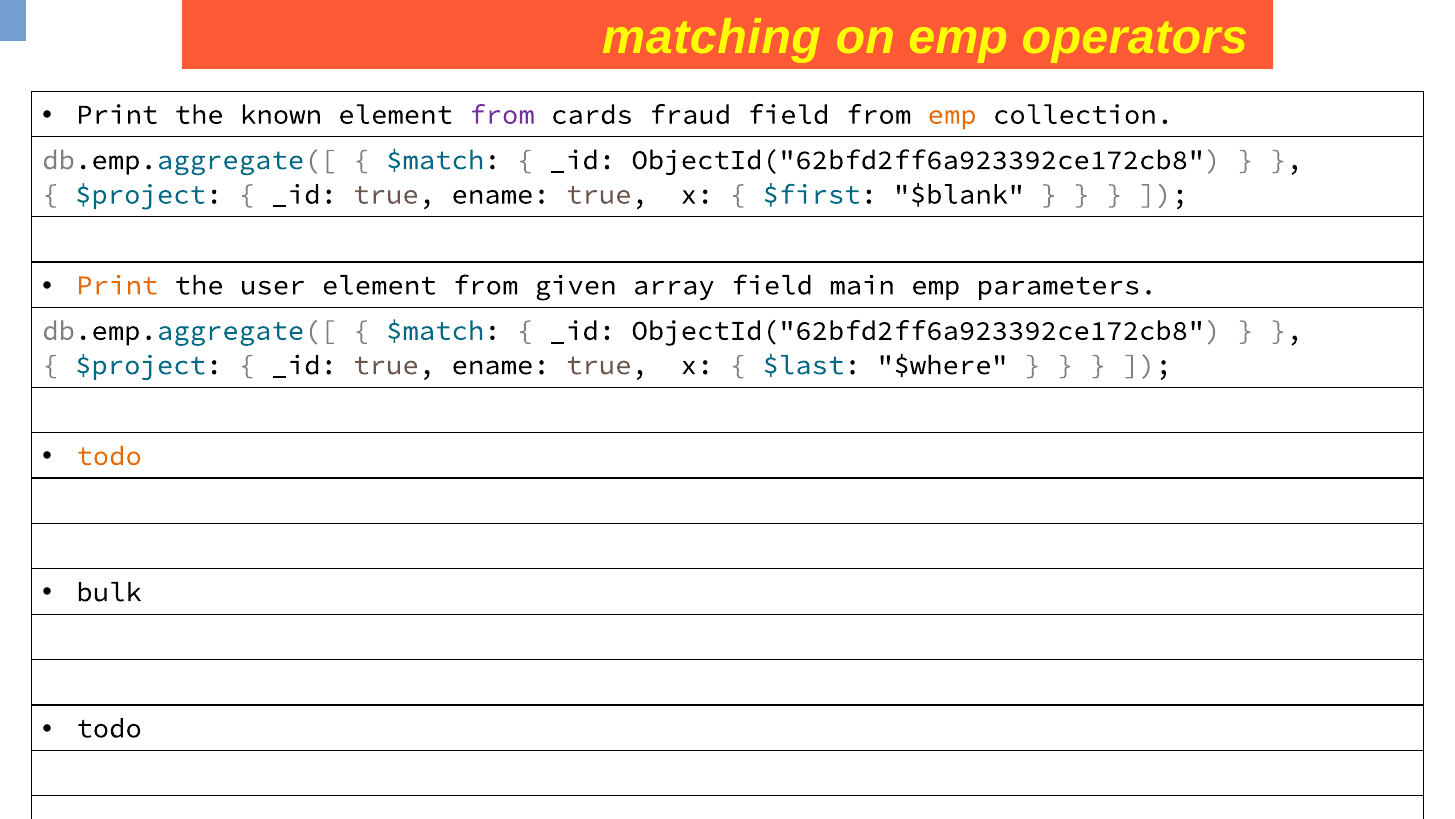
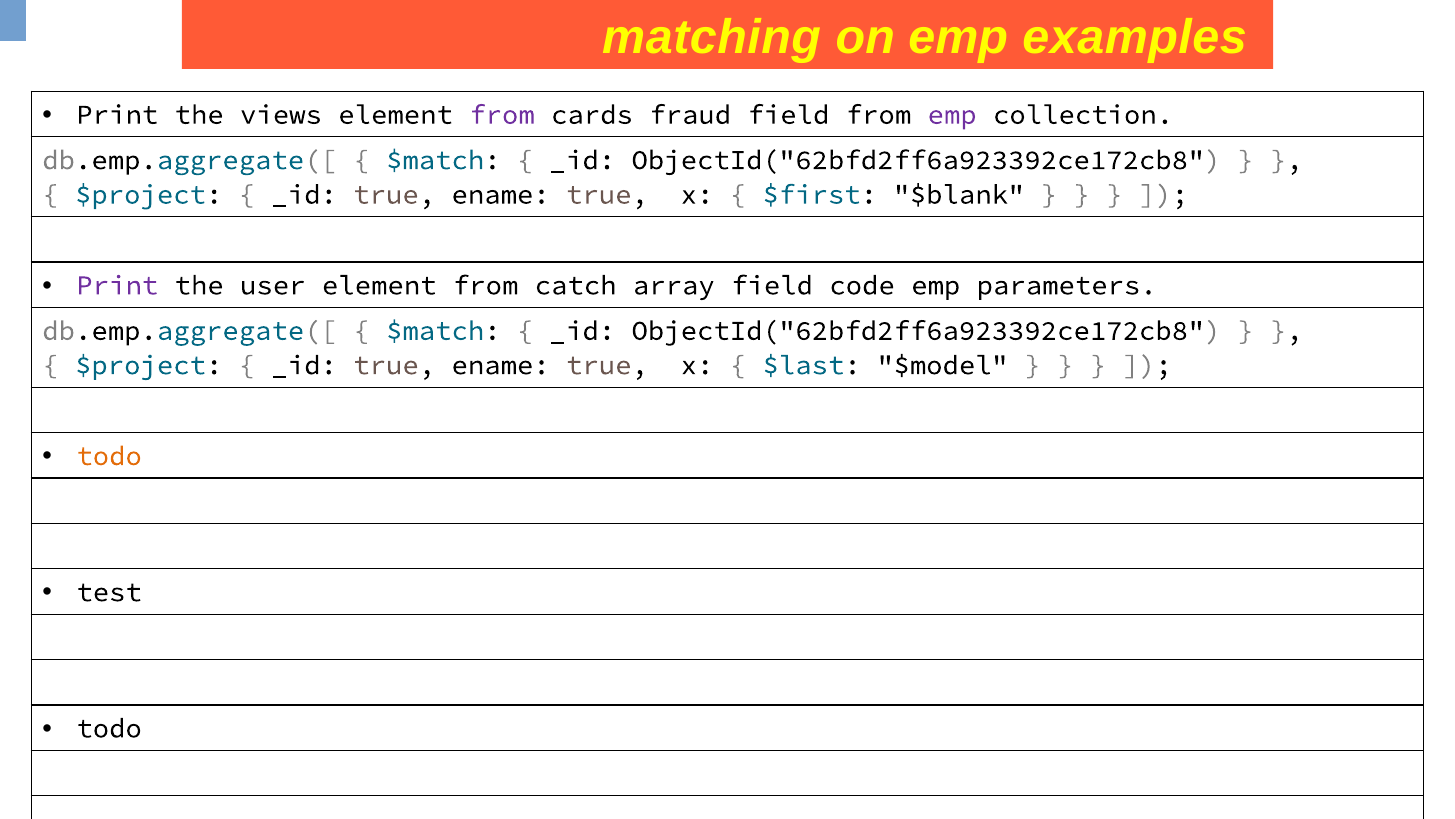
operators: operators -> examples
known: known -> views
emp at (952, 115) colour: orange -> purple
Print at (117, 285) colour: orange -> purple
given: given -> catch
main: main -> code
$where: $where -> $model
bulk: bulk -> test
